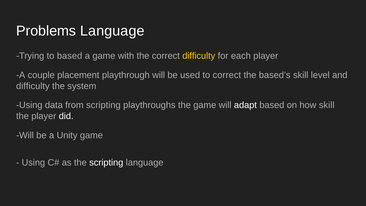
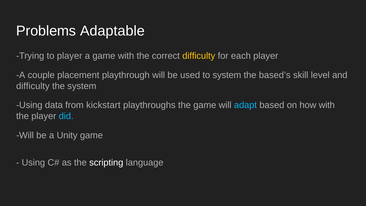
Problems Language: Language -> Adaptable
to based: based -> player
to correct: correct -> system
from scripting: scripting -> kickstart
adapt colour: white -> light blue
how skill: skill -> with
did colour: white -> light blue
